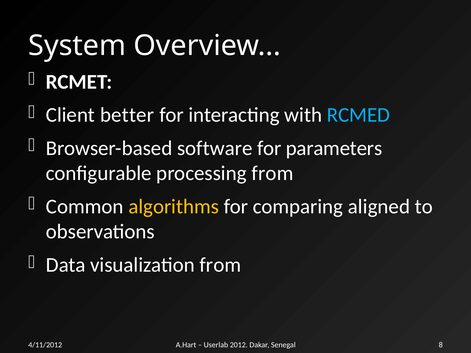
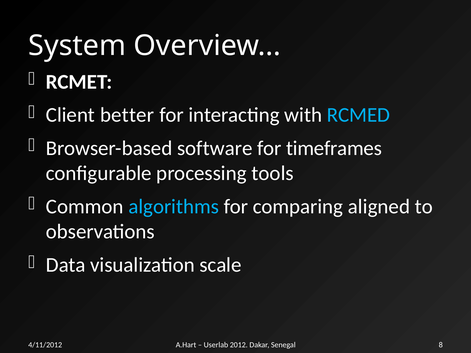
parameters: parameters -> timeframes
processing from: from -> tools
algorithms colour: yellow -> light blue
visualization from: from -> scale
